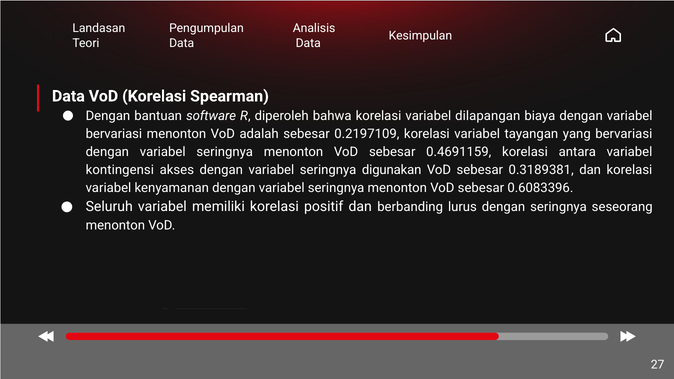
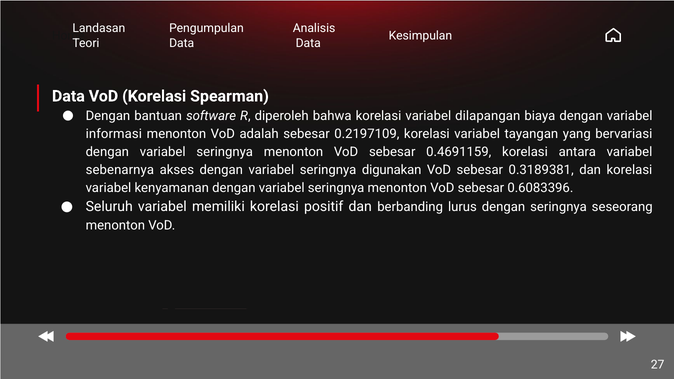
bervariasi at (114, 134): bervariasi -> informasi
kontingensi: kontingensi -> sebenarnya
